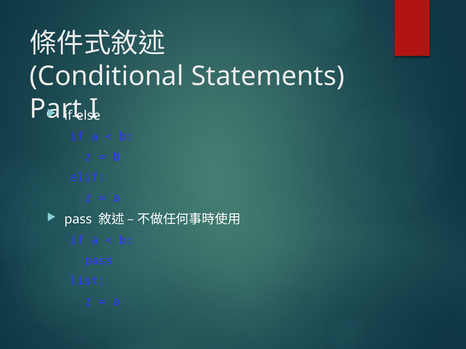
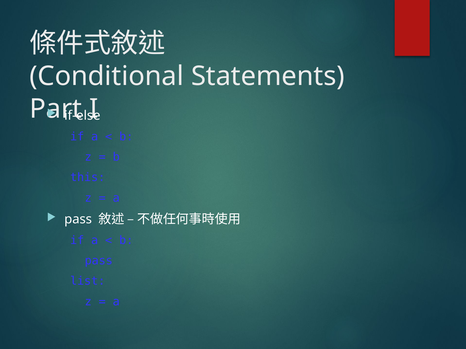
elif: elif -> this
